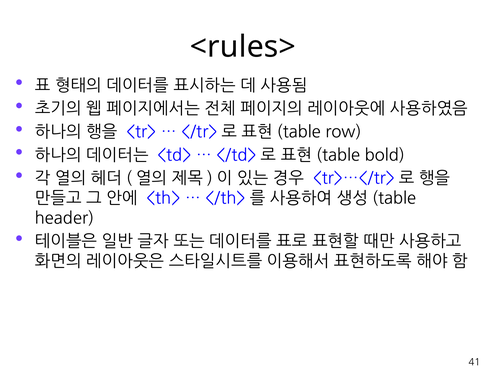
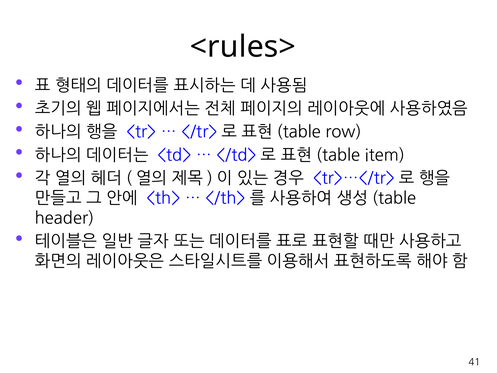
bold: bold -> item
